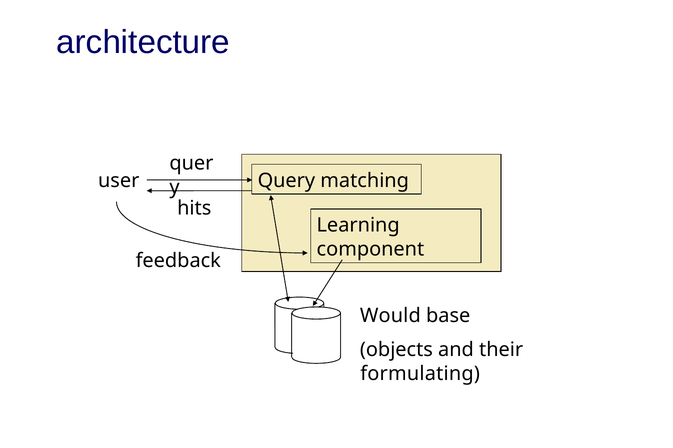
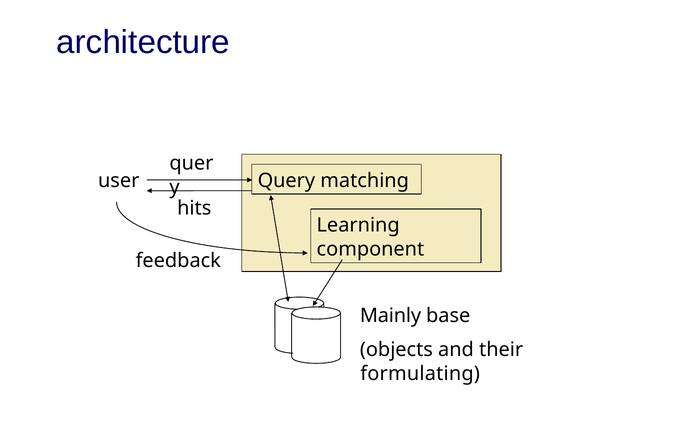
Would: Would -> Mainly
